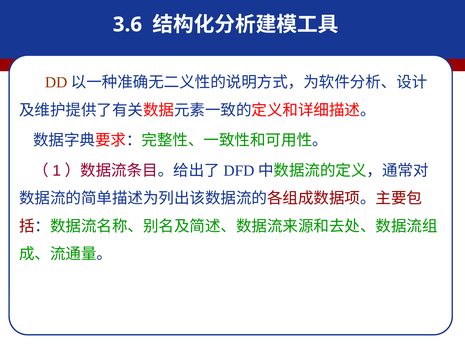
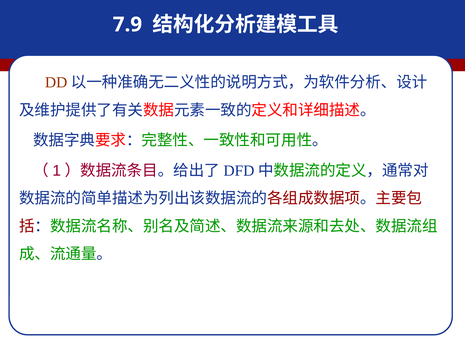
3.6: 3.6 -> 7.9
